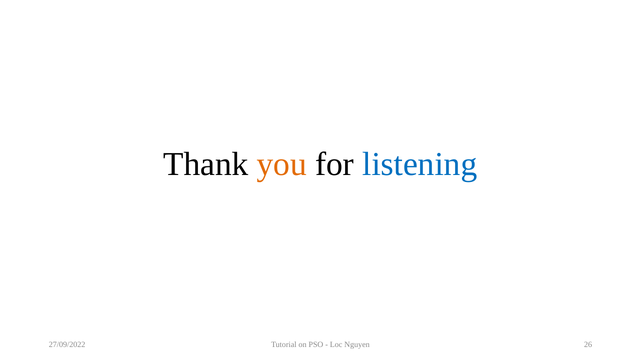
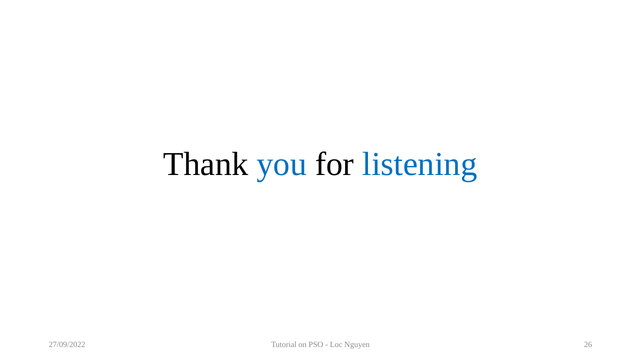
you colour: orange -> blue
